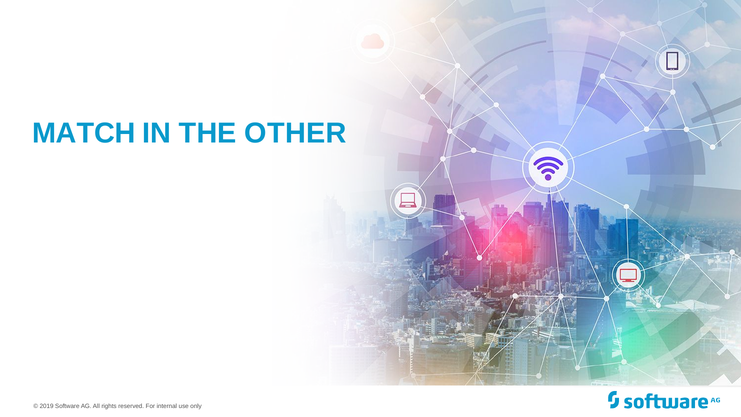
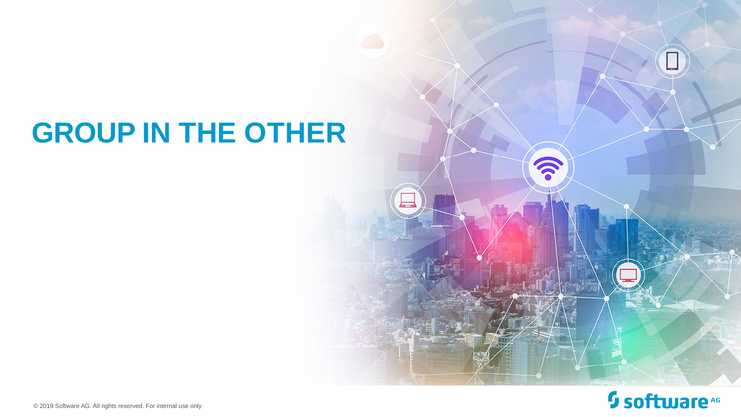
MATCH: MATCH -> GROUP
